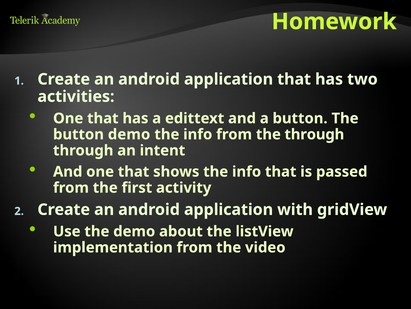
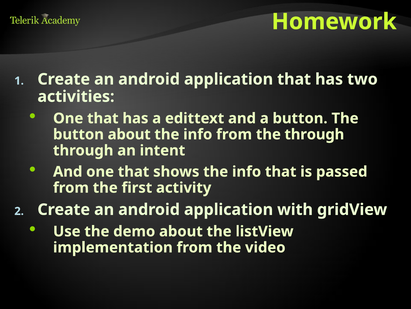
button demo: demo -> about
